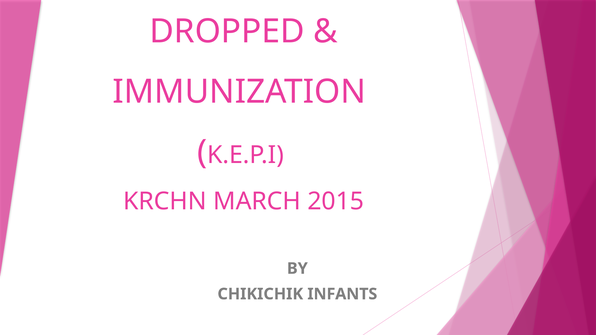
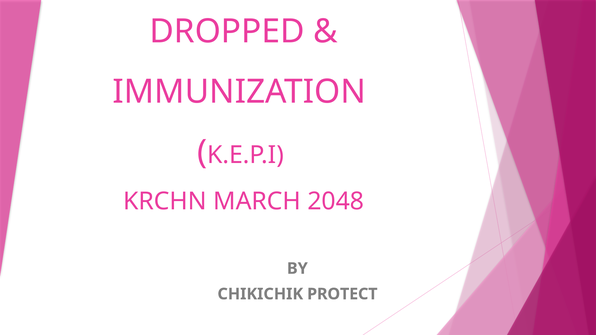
2015: 2015 -> 2048
INFANTS: INFANTS -> PROTECT
